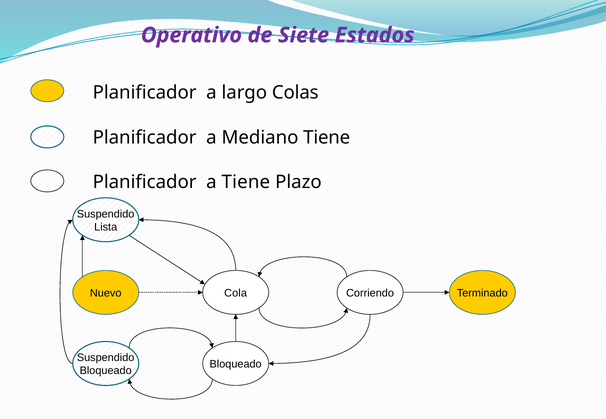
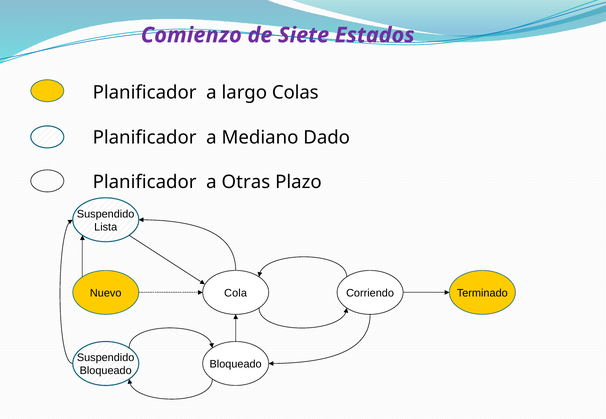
Operativo: Operativo -> Comienzo
Mediano Tiene: Tiene -> Dado
a Tiene: Tiene -> Otras
